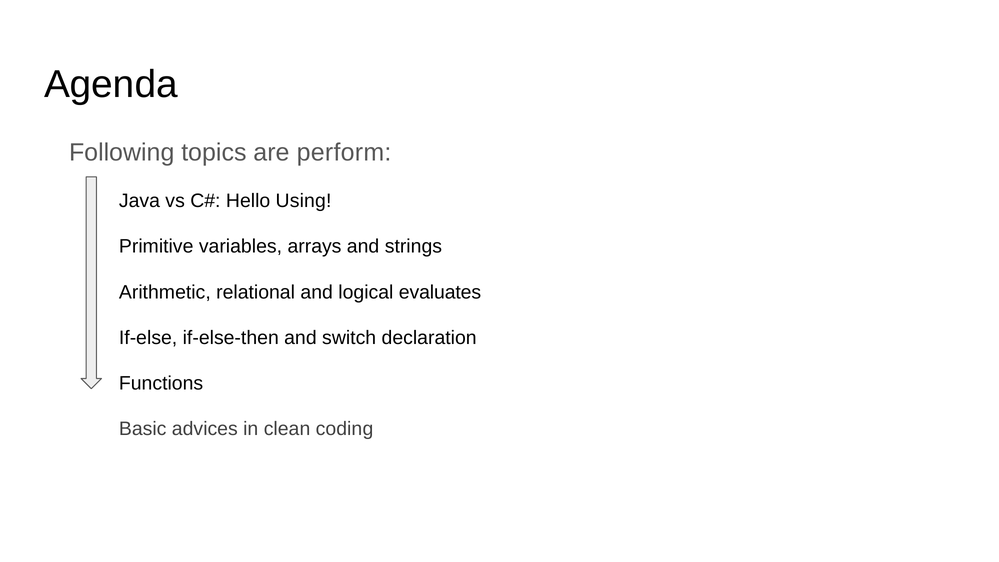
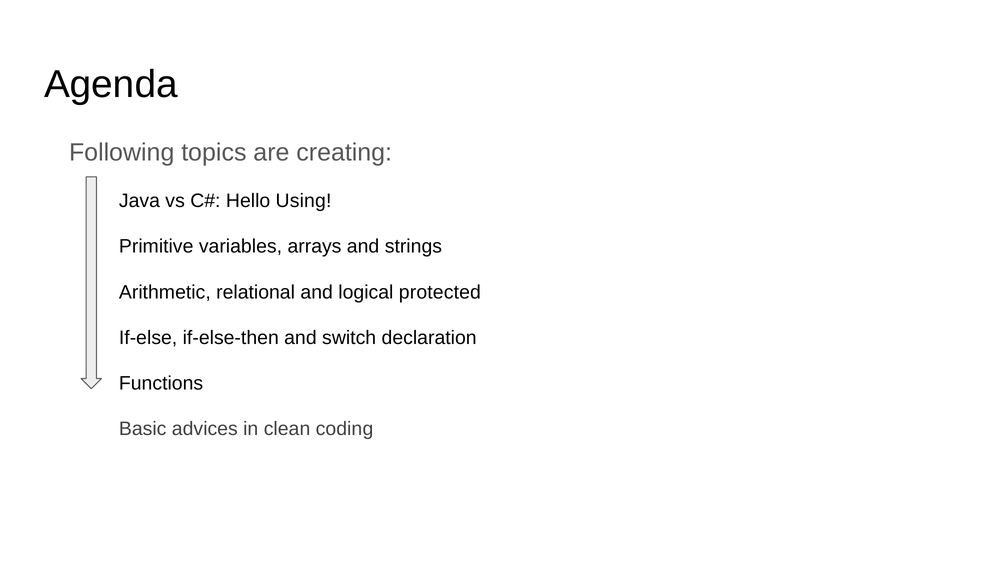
perform: perform -> creating
evaluates: evaluates -> protected
